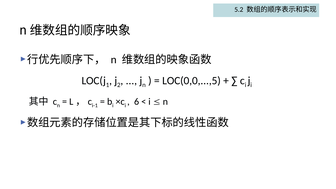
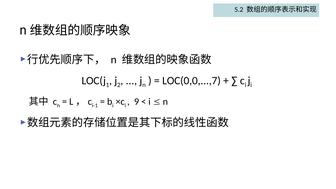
LOC(0,0,...,5: LOC(0,0,...,5 -> LOC(0,0,...,7
6: 6 -> 9
